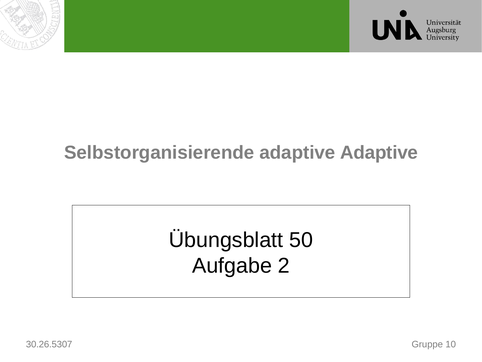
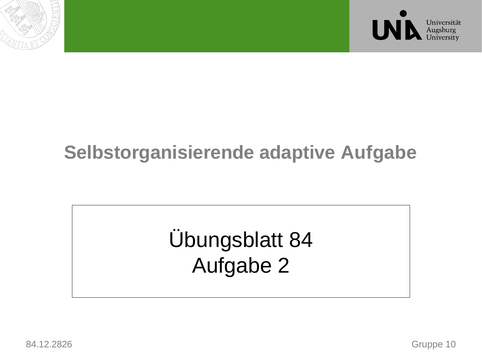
adaptive Adaptive: Adaptive -> Aufgabe
50: 50 -> 84
30.26.5307: 30.26.5307 -> 84.12.2826
